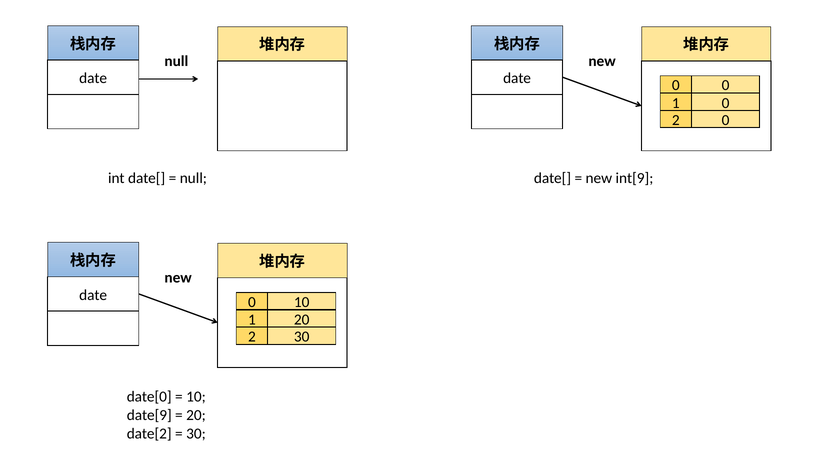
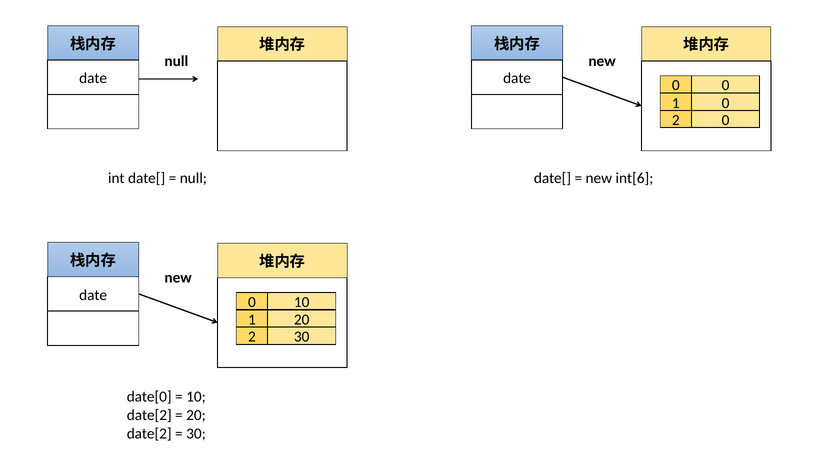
int[9: int[9 -> int[6
date[9 at (149, 416): date[9 -> date[2
